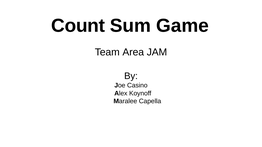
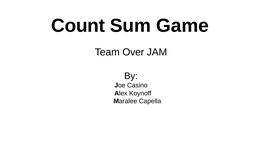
Area: Area -> Over
